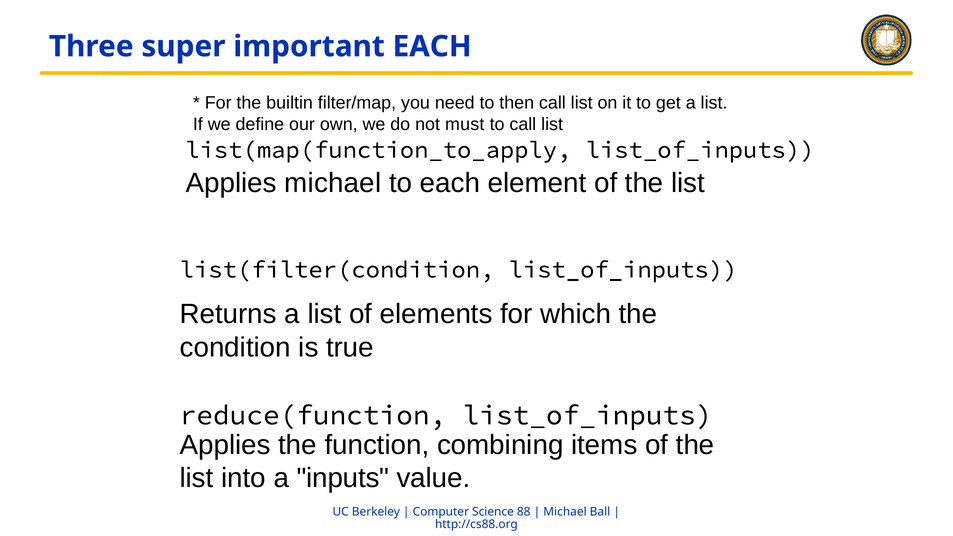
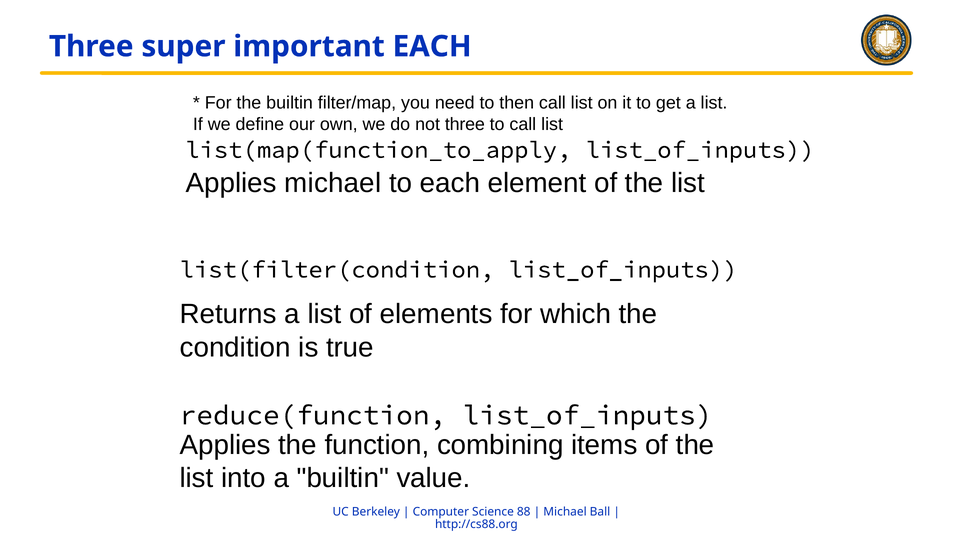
not must: must -> three
a inputs: inputs -> builtin
